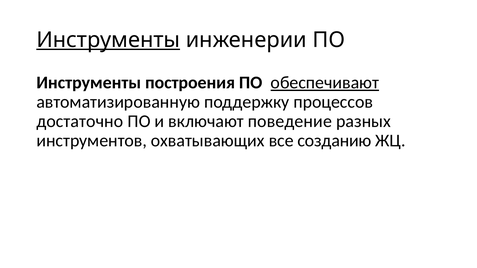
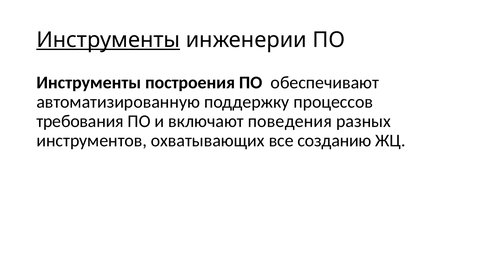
обеспечивают underline: present -> none
достаточно: достаточно -> требования
поведение: поведение -> поведения
